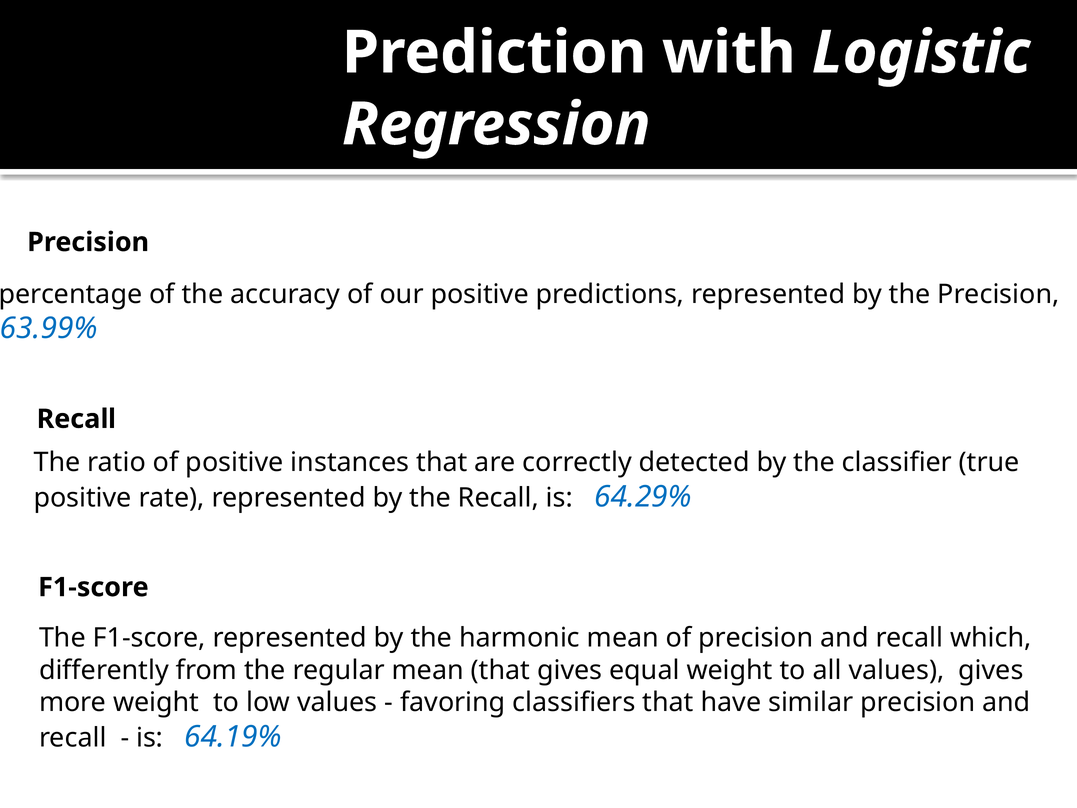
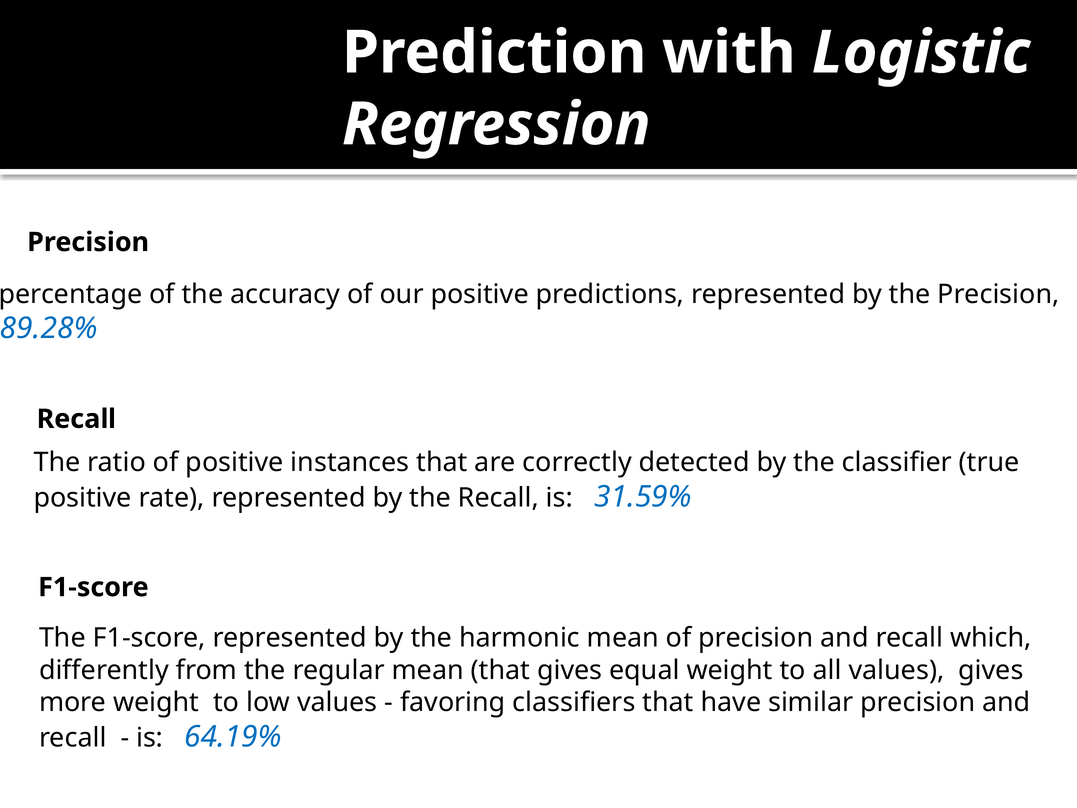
63.99%: 63.99% -> 89.28%
64.29%: 64.29% -> 31.59%
